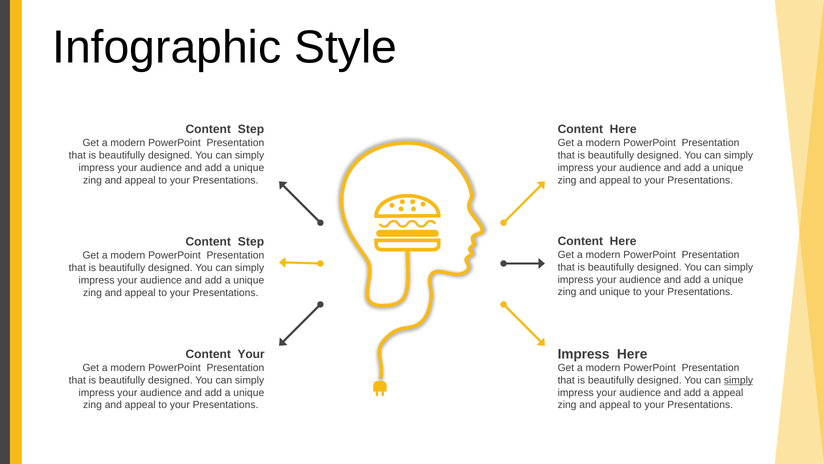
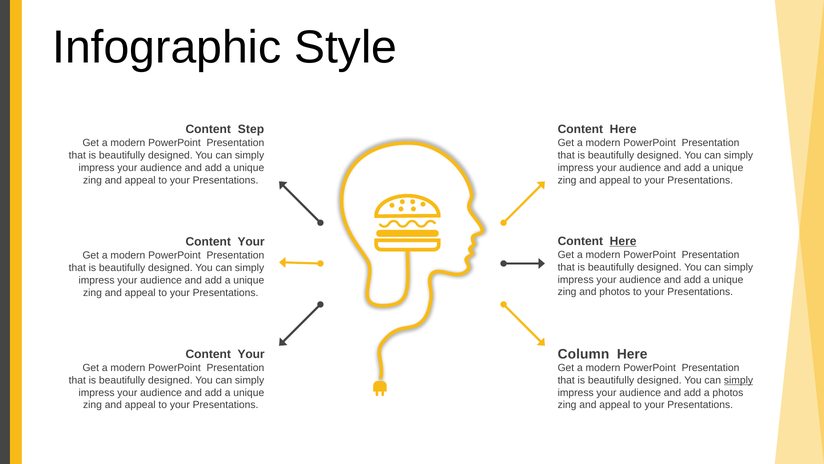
Here at (623, 241) underline: none -> present
Step at (251, 241): Step -> Your
and unique: unique -> photos
Impress at (584, 354): Impress -> Column
a appeal: appeal -> photos
